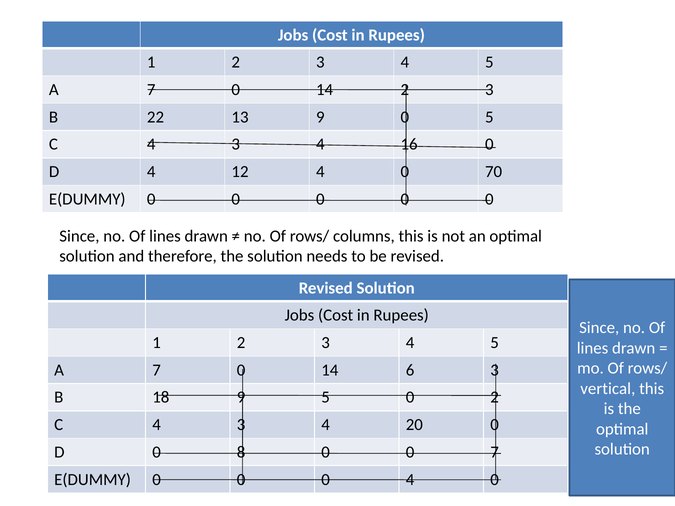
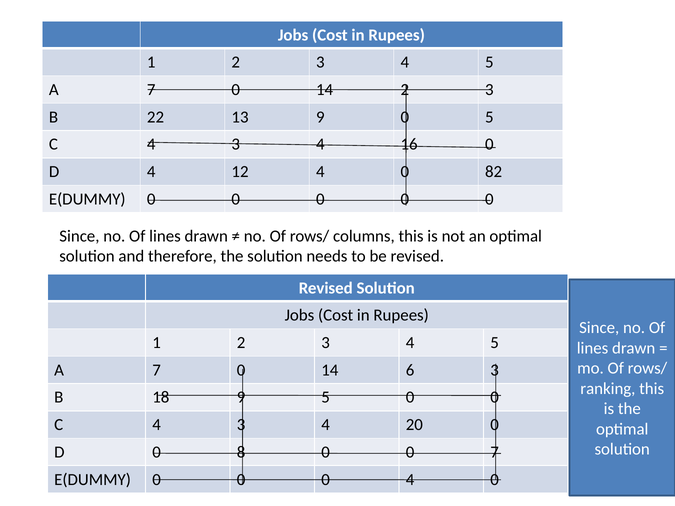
70: 70 -> 82
vertical: vertical -> ranking
5 0 2: 2 -> 0
